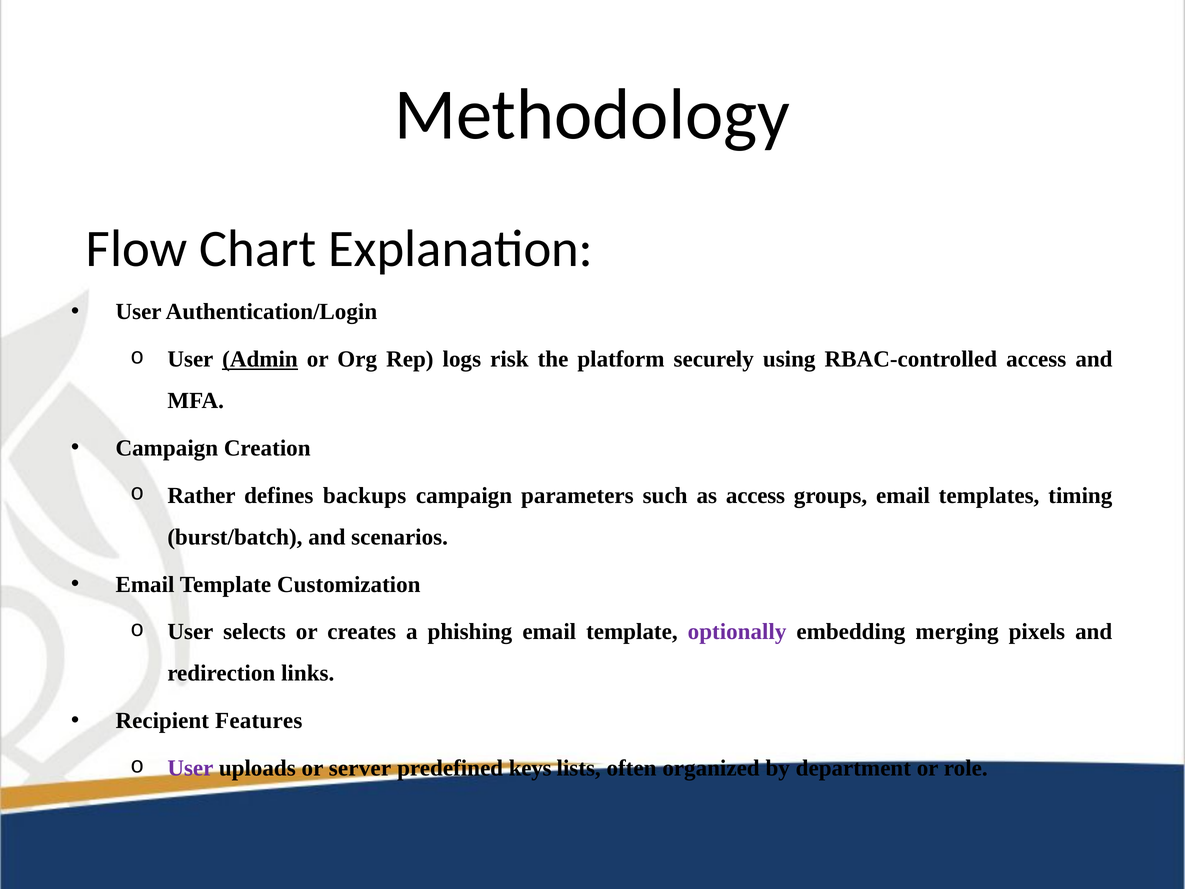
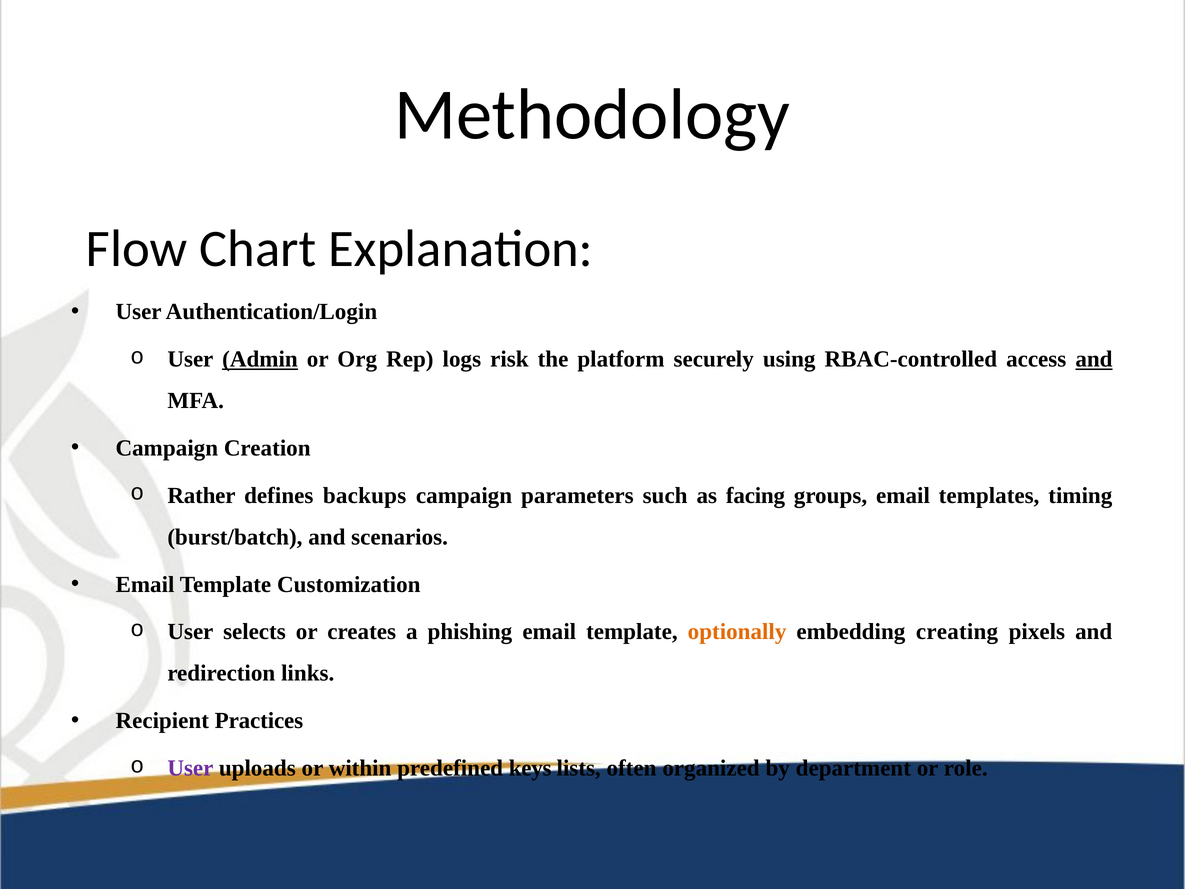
and at (1094, 359) underline: none -> present
as access: access -> facing
optionally colour: purple -> orange
merging: merging -> creating
Features: Features -> Practices
server: server -> within
